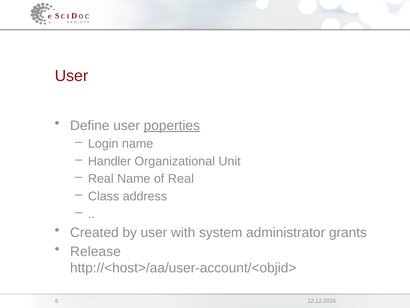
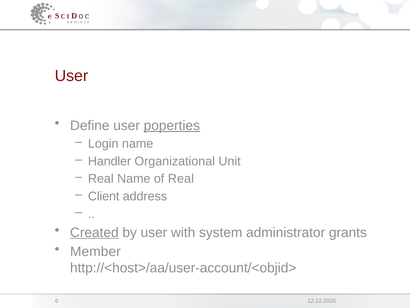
Class: Class -> Client
Created underline: none -> present
Release: Release -> Member
